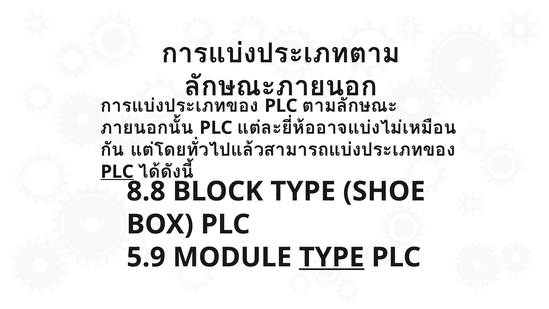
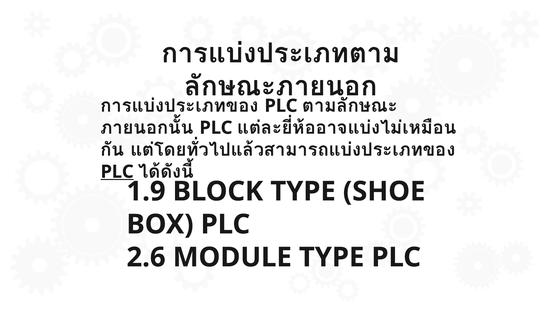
8.8: 8.8 -> 1.9
5.9: 5.9 -> 2.6
TYPE at (332, 257) underline: present -> none
